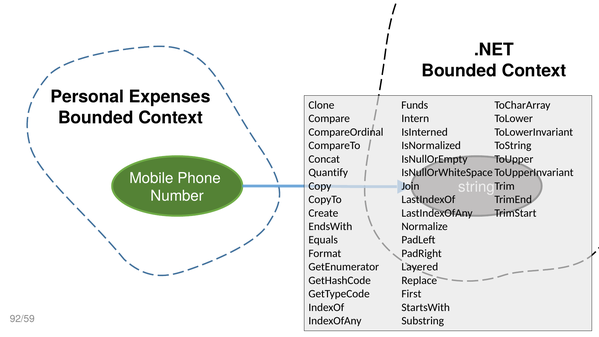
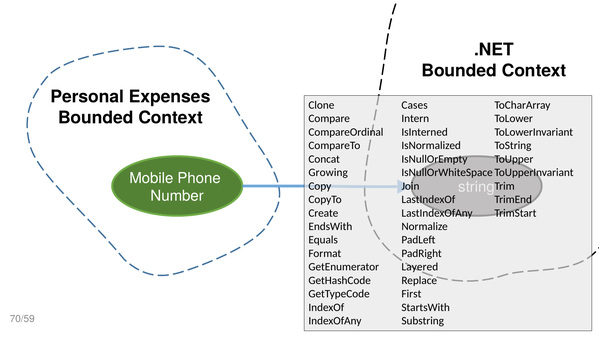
Funds: Funds -> Cases
Quantify: Quantify -> Growing
92/59: 92/59 -> 70/59
